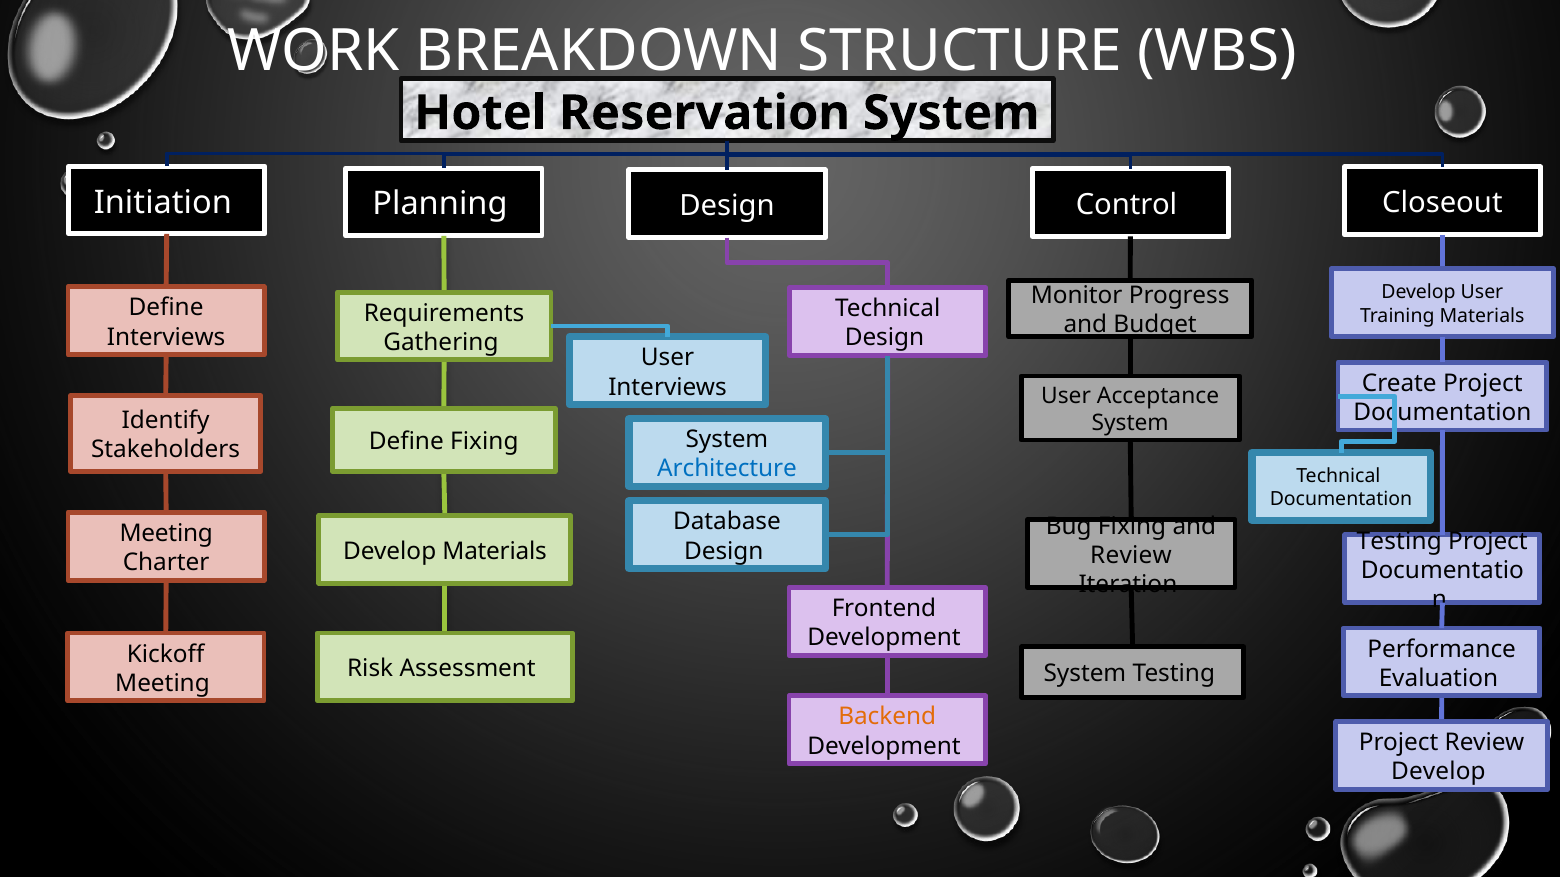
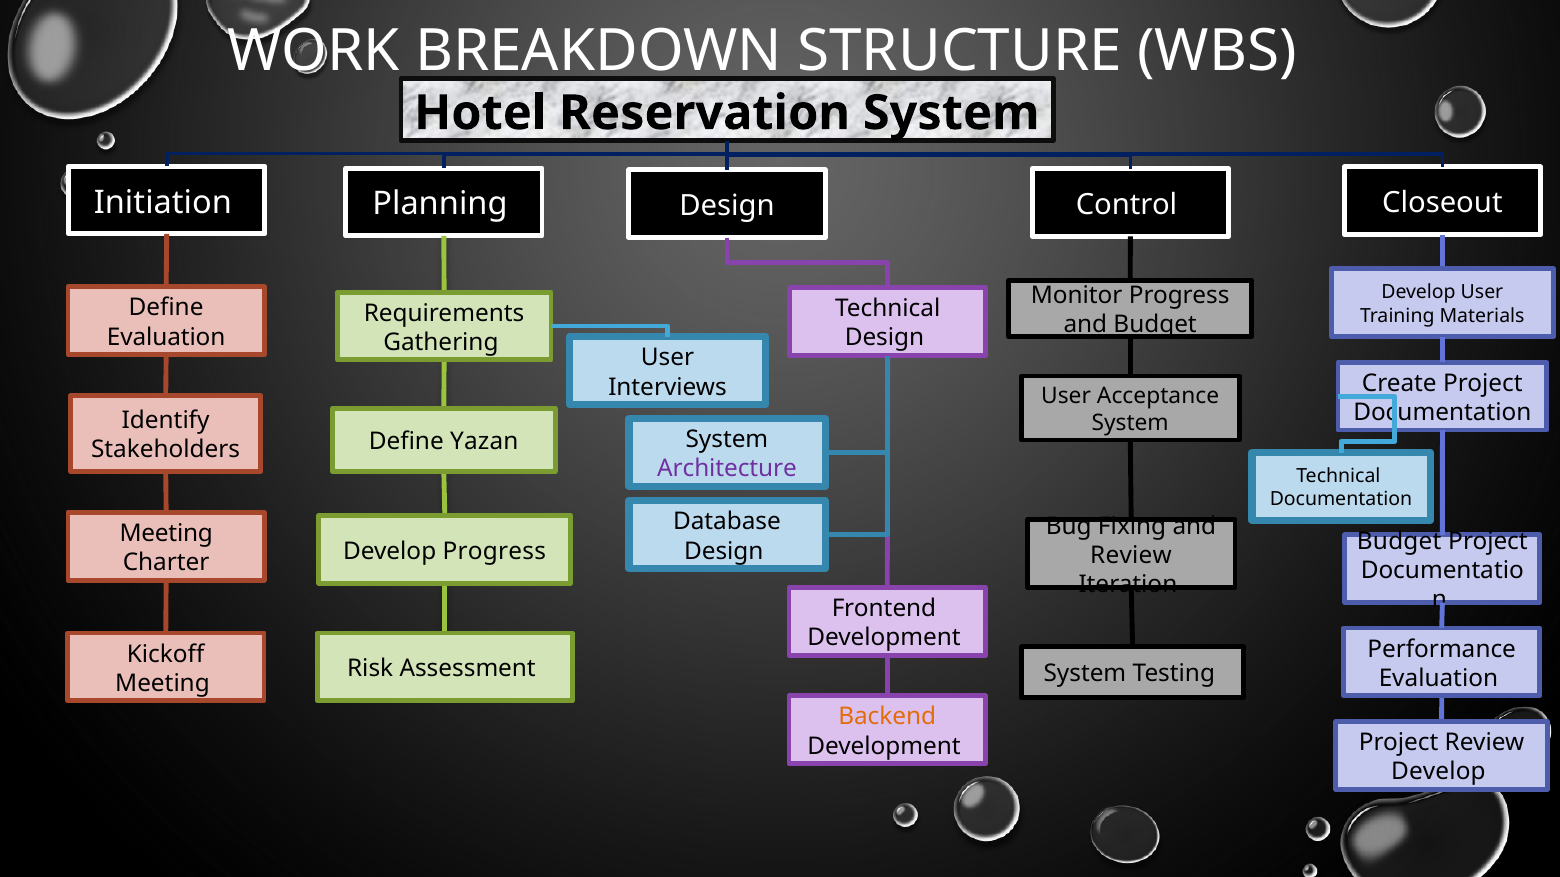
Interviews at (166, 337): Interviews -> Evaluation
Define Fixing: Fixing -> Yazan
Architecture colour: blue -> purple
Testing at (1399, 541): Testing -> Budget
Develop Materials: Materials -> Progress
